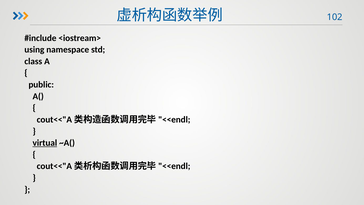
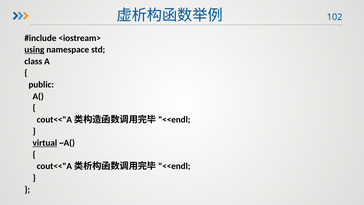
using underline: none -> present
